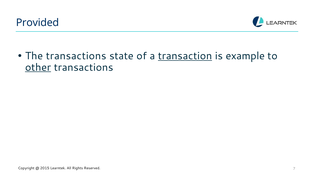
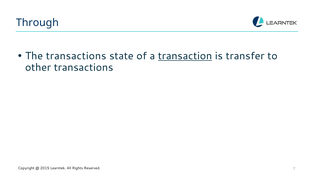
Provided: Provided -> Through
example: example -> transfer
other underline: present -> none
